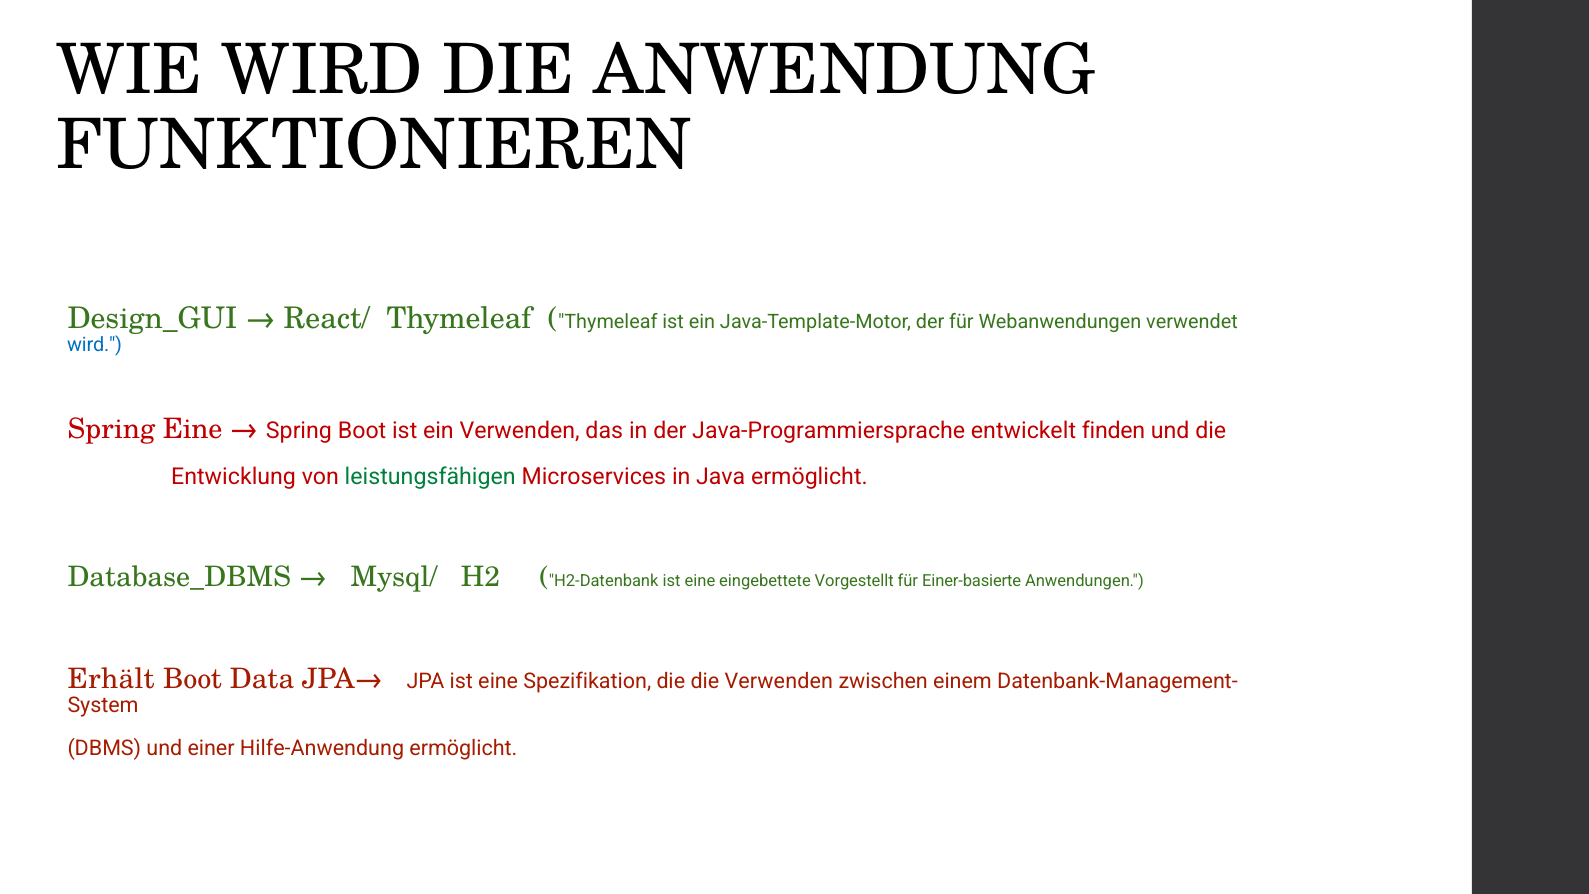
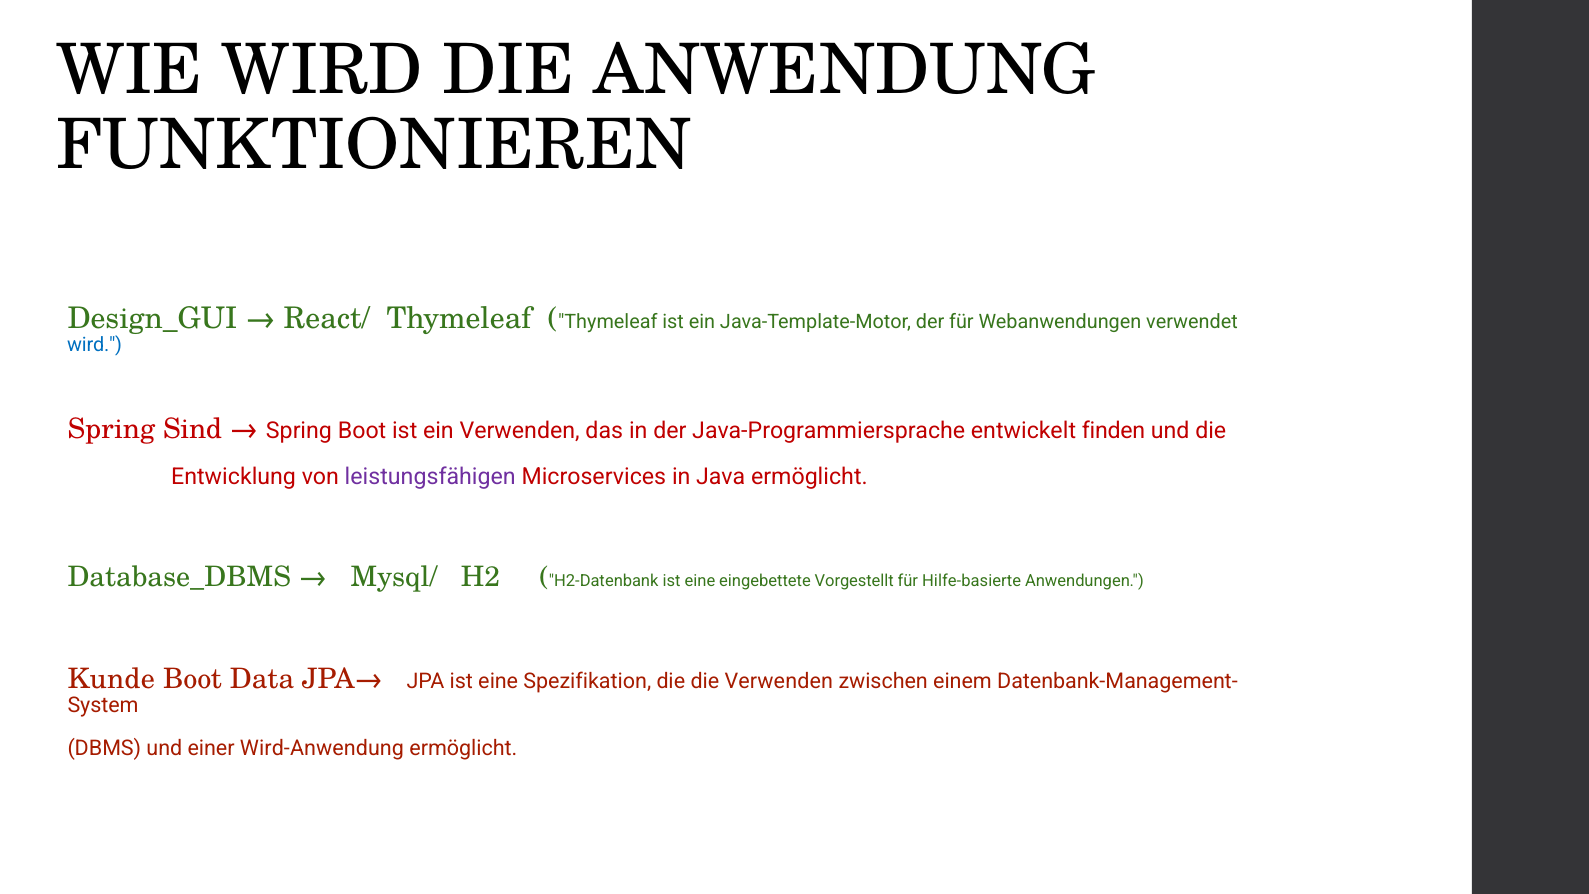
Spring Eine: Eine -> Sind
leistungsfähigen colour: green -> purple
Einer-basierte: Einer-basierte -> Hilfe-basierte
Erhält: Erhält -> Kunde
Hilfe-Anwendung: Hilfe-Anwendung -> Wird-Anwendung
